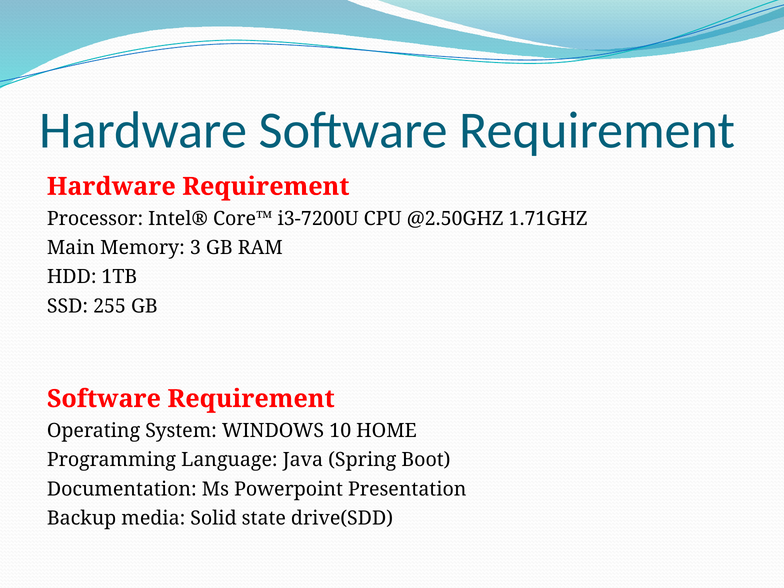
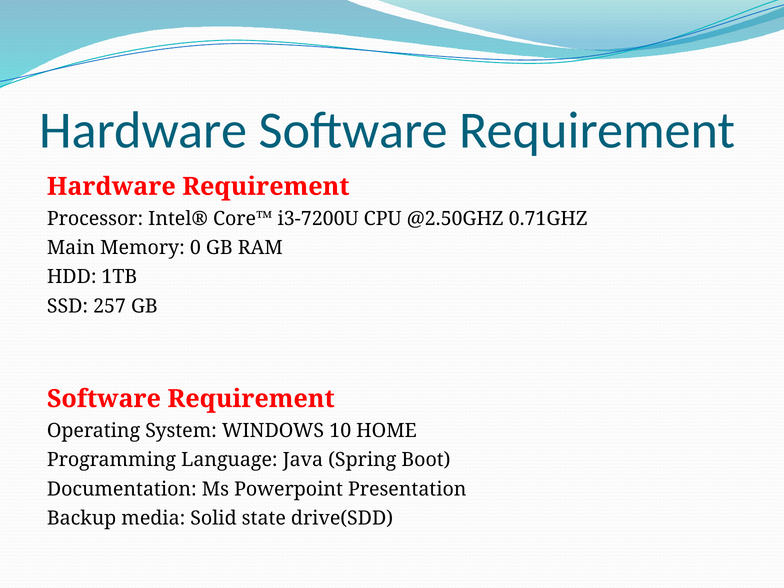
1.71GHZ: 1.71GHZ -> 0.71GHZ
3: 3 -> 0
255: 255 -> 257
